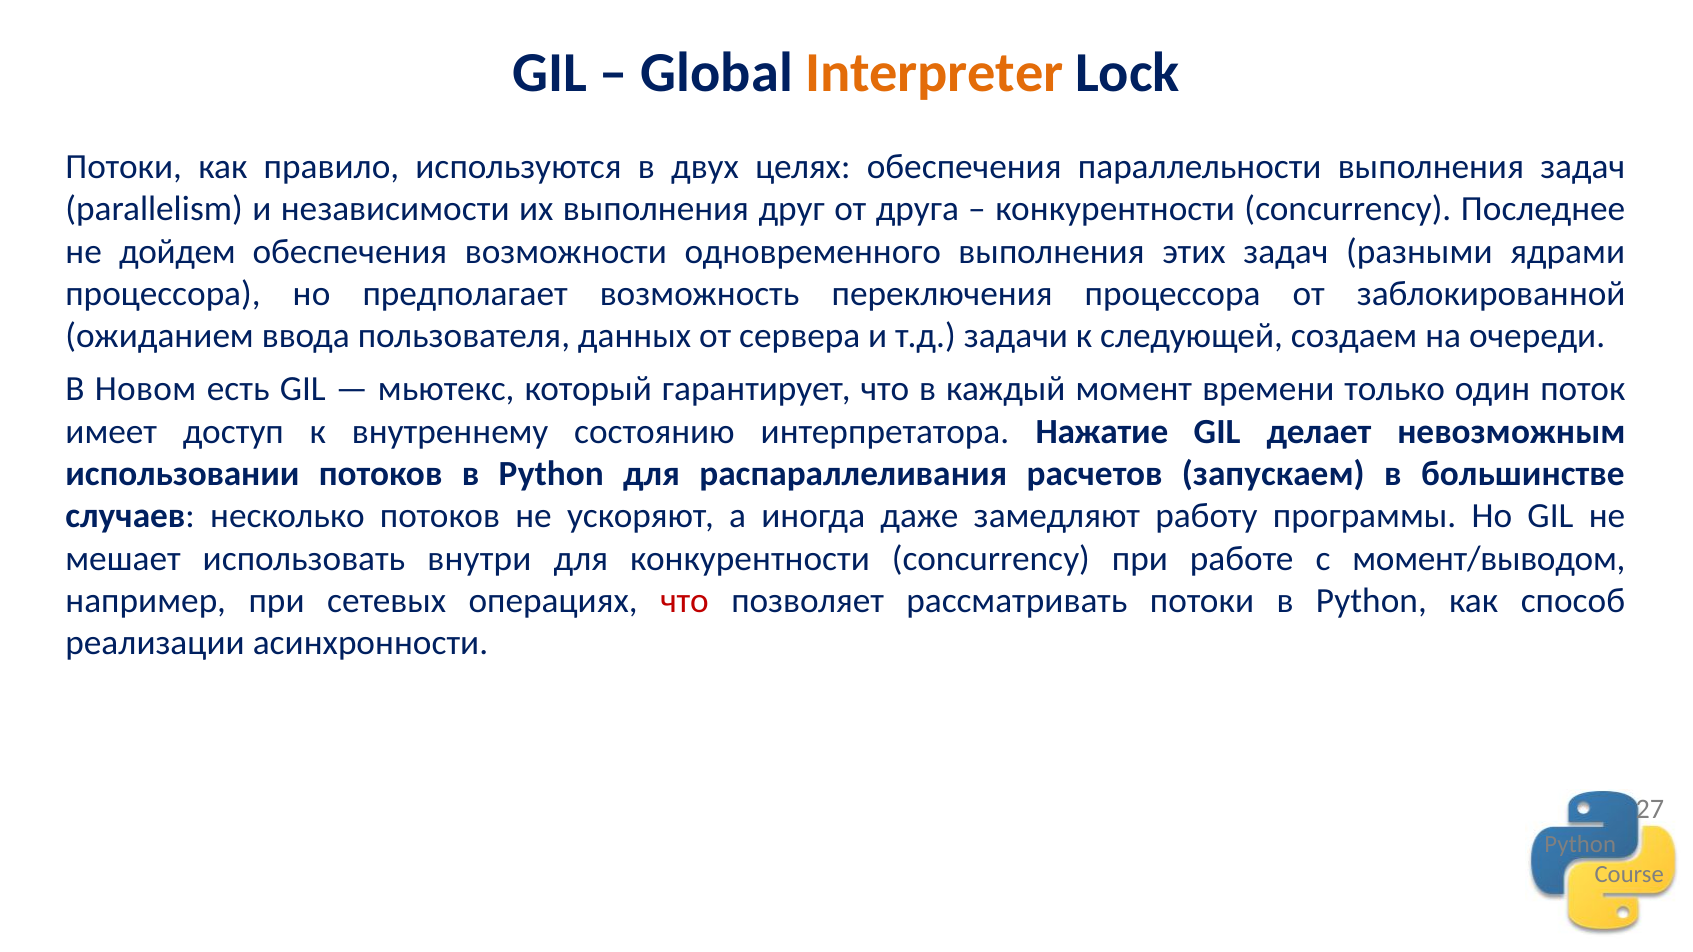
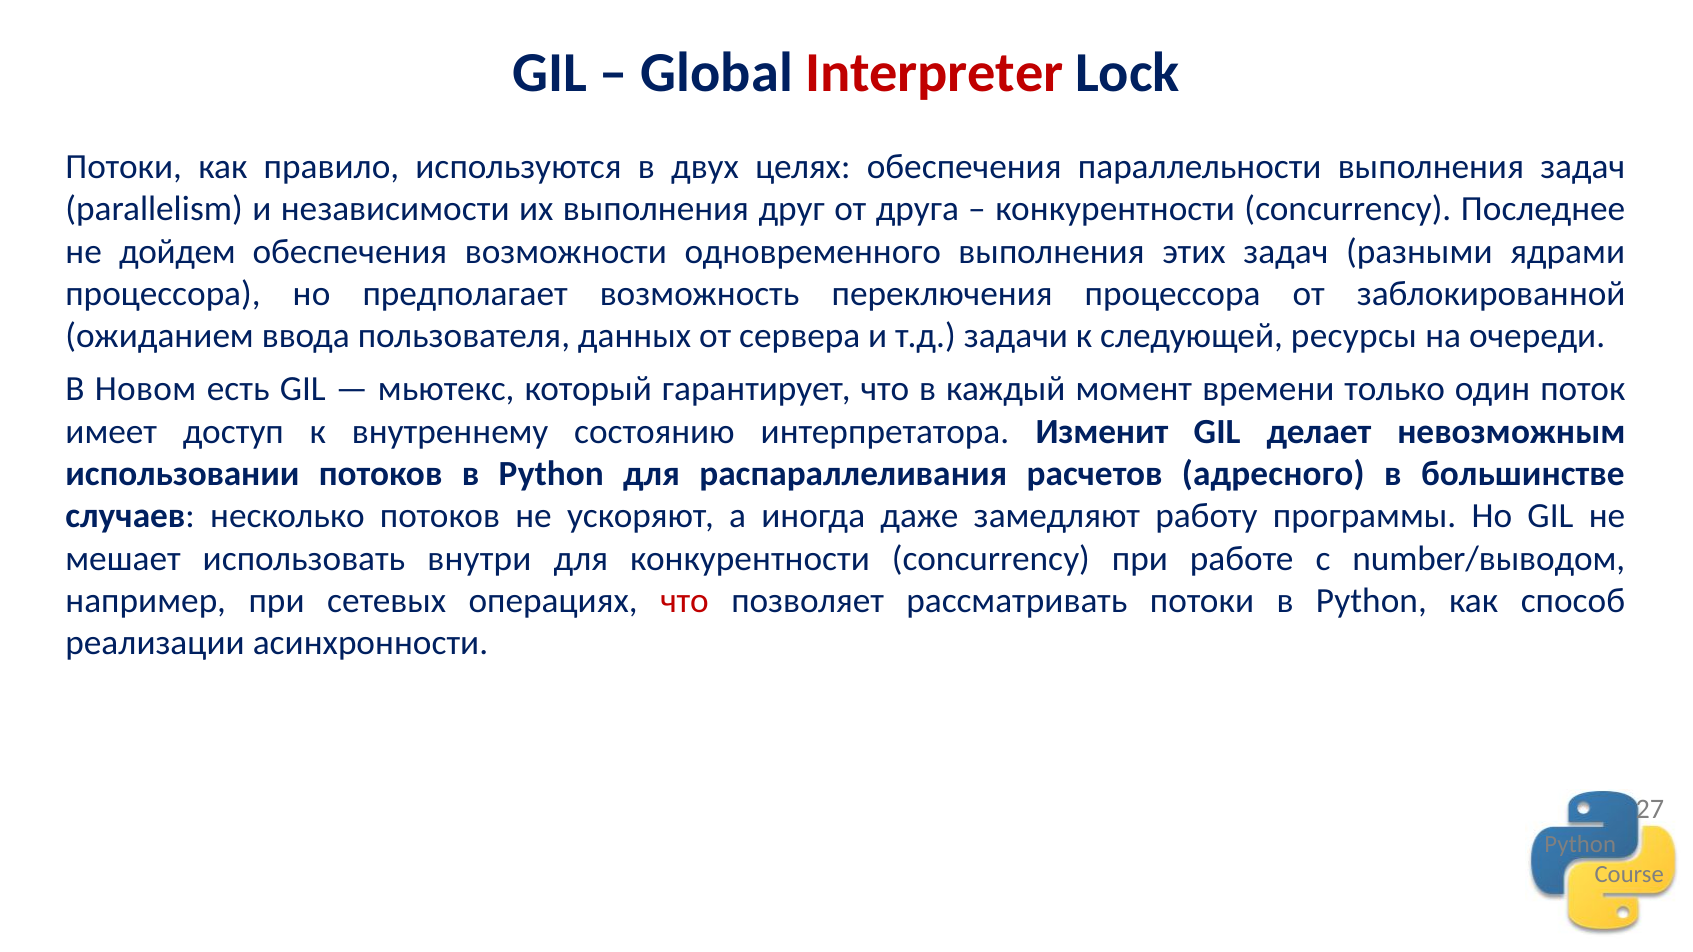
Interpreter colour: orange -> red
создаем: создаем -> ресурсы
Нажатие: Нажатие -> Изменит
запускаем: запускаем -> адресного
момент/выводом: момент/выводом -> number/выводом
